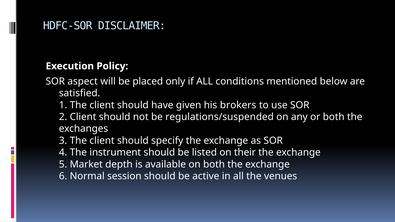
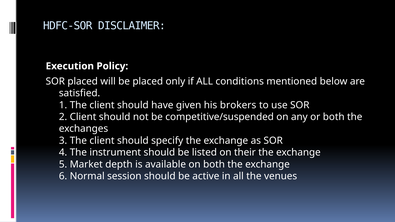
SOR aspect: aspect -> placed
regulations/suspended: regulations/suspended -> competitive/suspended
